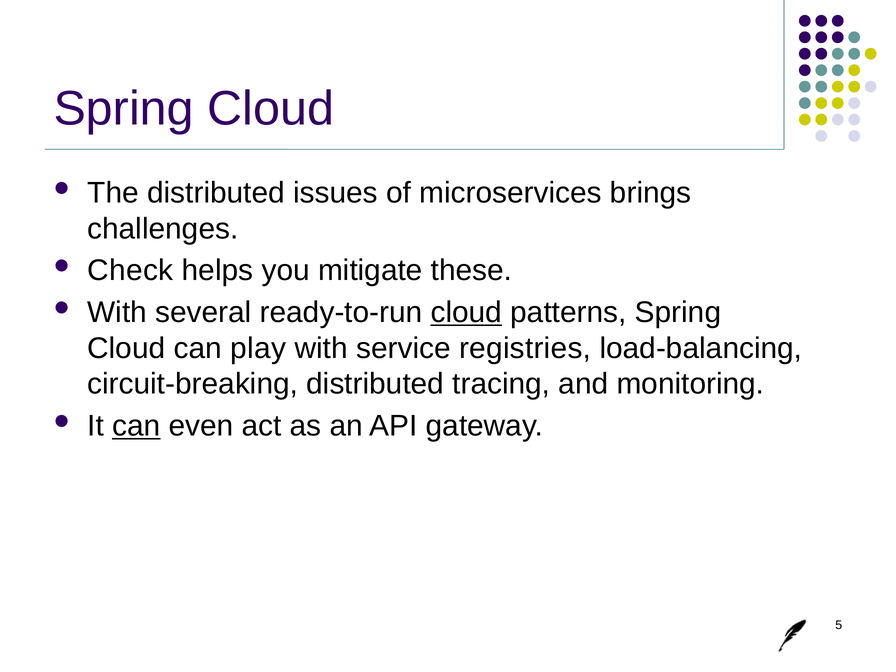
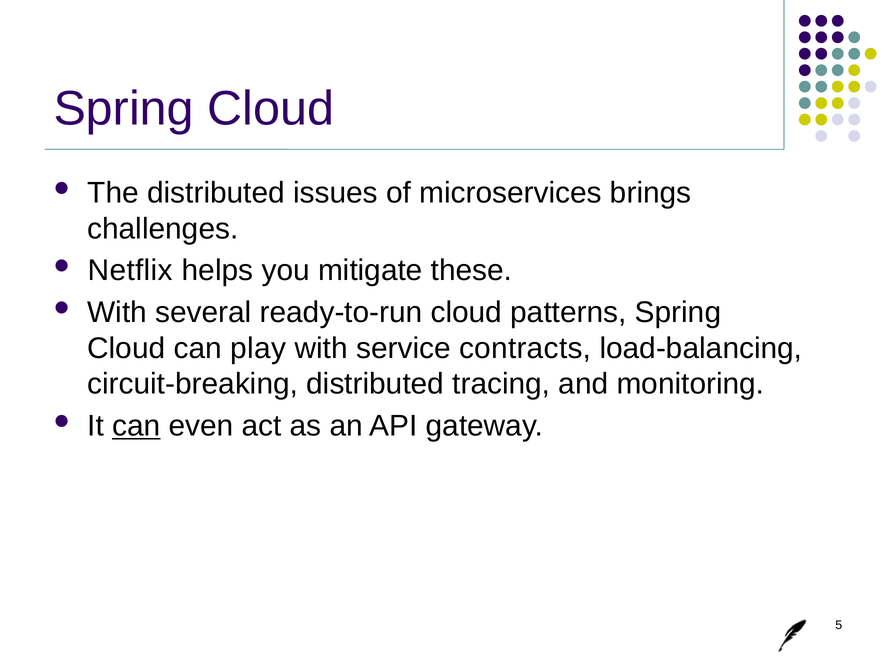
Check: Check -> Netflix
cloud at (466, 312) underline: present -> none
registries: registries -> contracts
